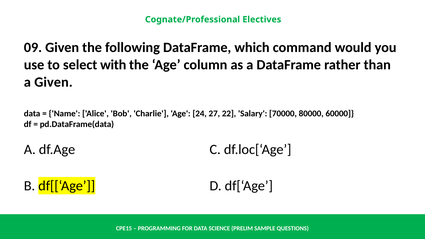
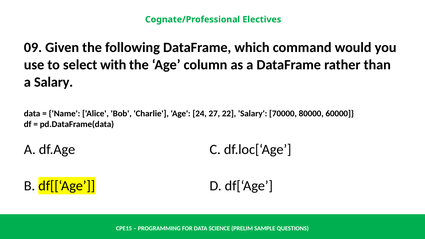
a Given: Given -> Salary
